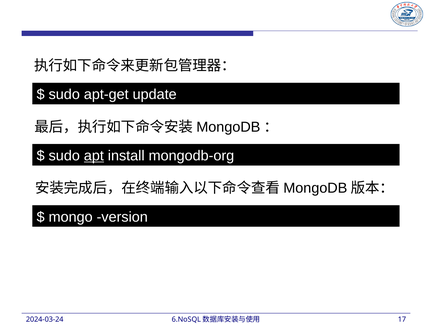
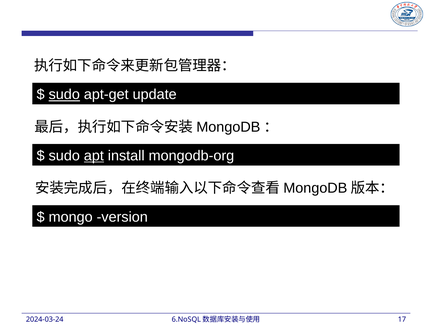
sudo at (64, 95) underline: none -> present
